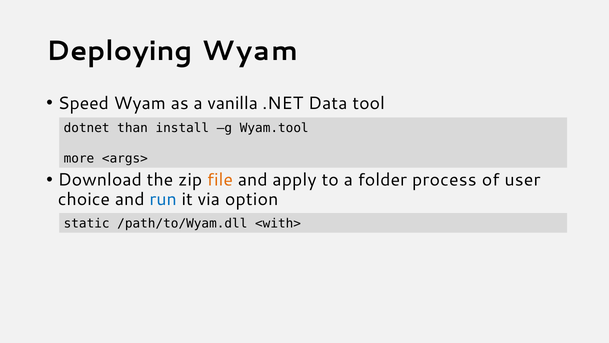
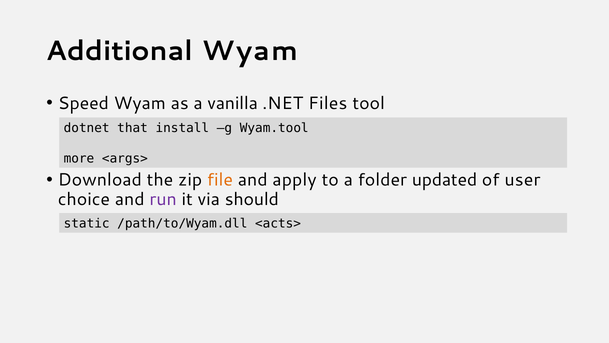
Deploying: Deploying -> Additional
Data: Data -> Files
than: than -> that
process: process -> updated
run colour: blue -> purple
option: option -> should
<with>: <with> -> <acts>
